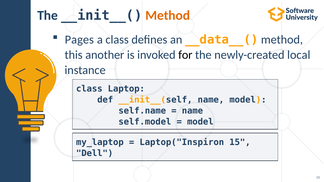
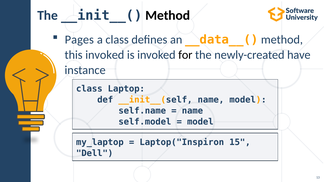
Method at (168, 15) colour: orange -> black
this another: another -> invoked
local: local -> have
